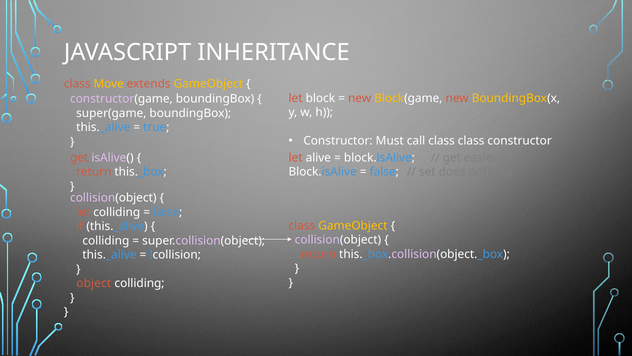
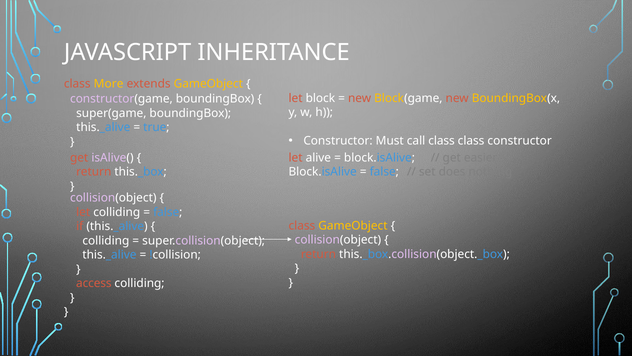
Move: Move -> More
object: object -> access
